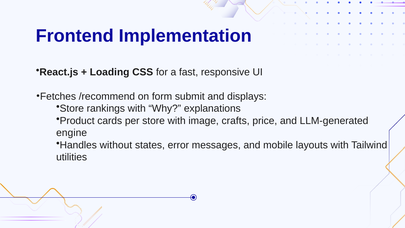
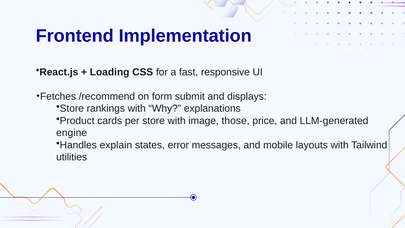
crafts: crafts -> those
without: without -> explain
